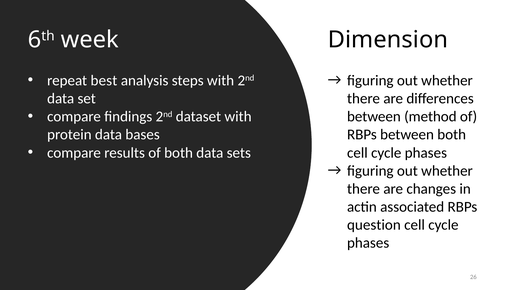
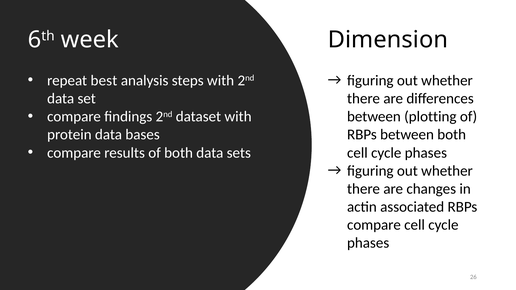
method: method -> plotting
question at (374, 225): question -> compare
